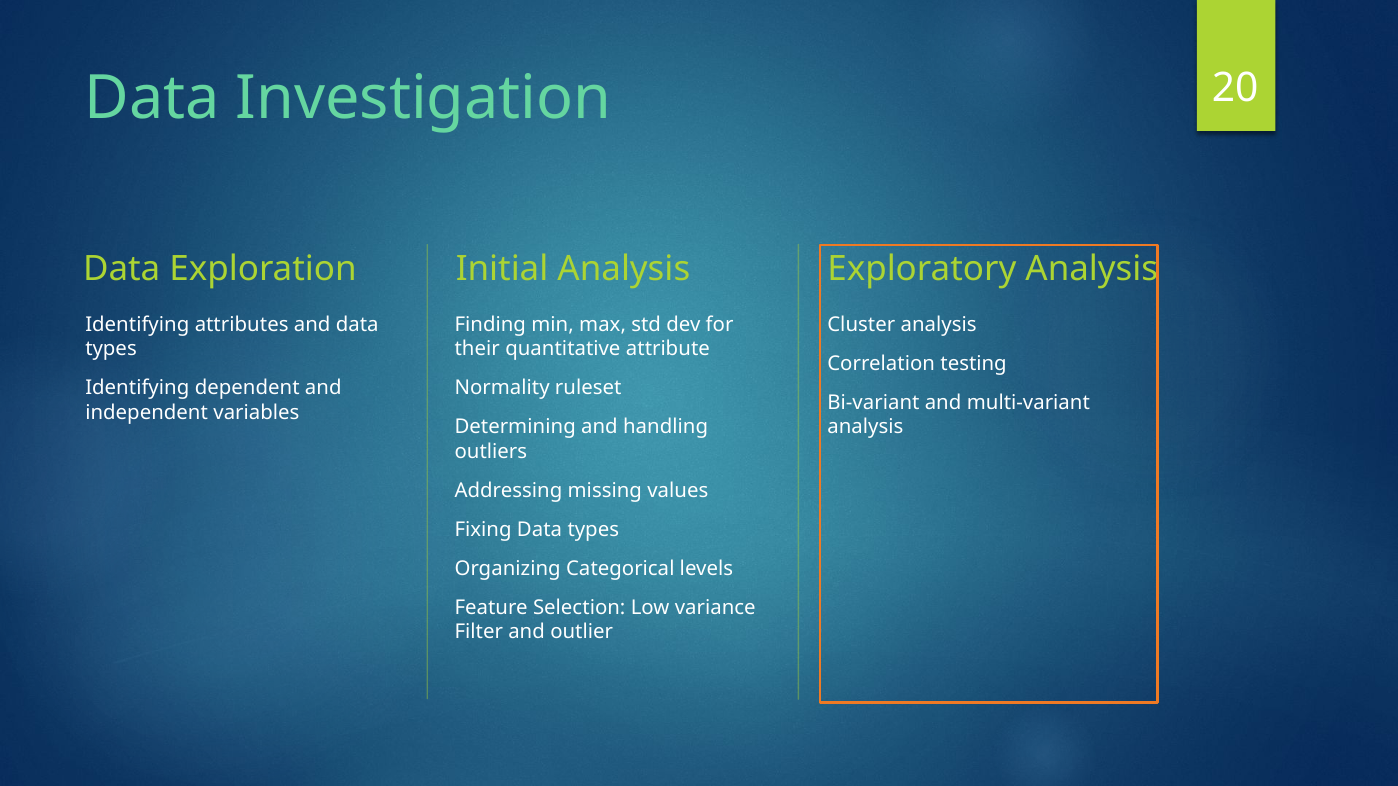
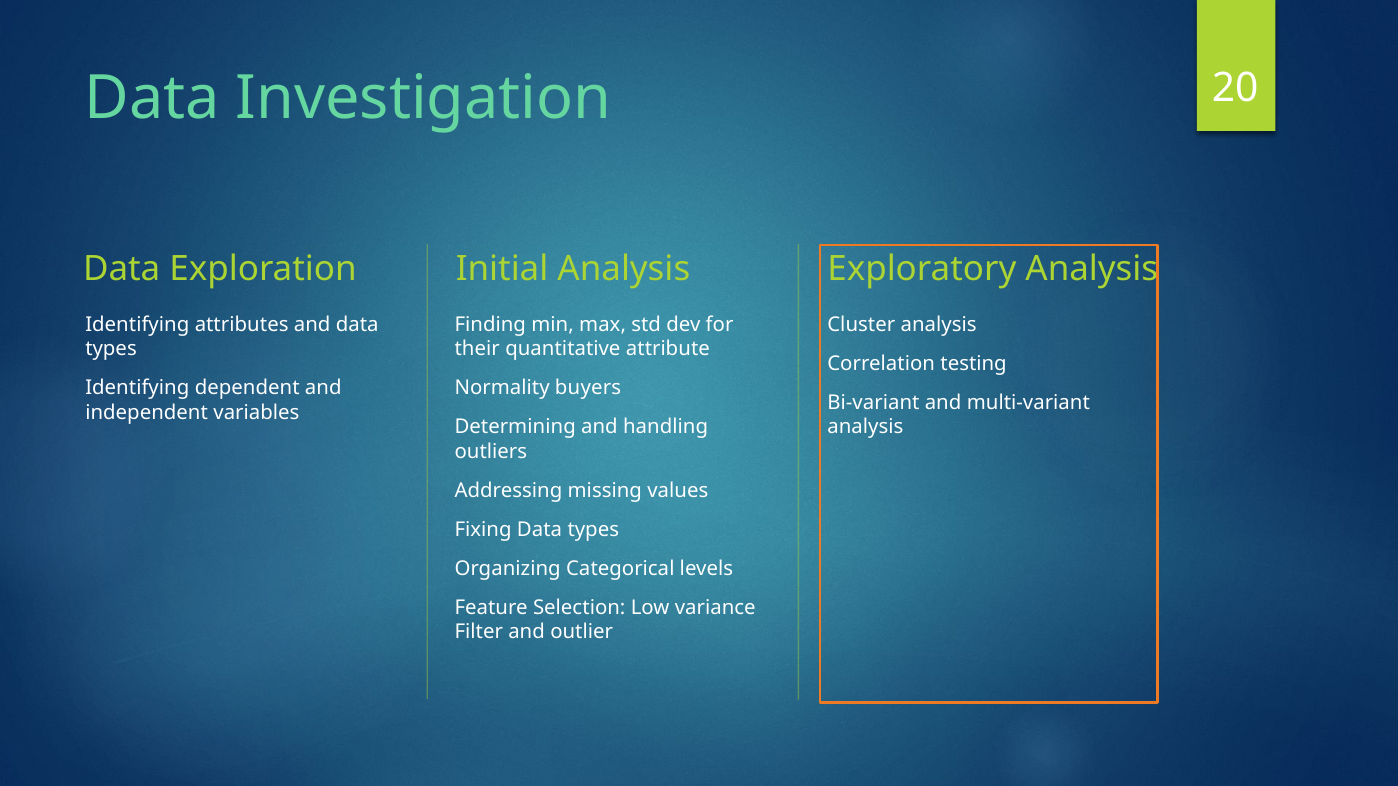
ruleset: ruleset -> buyers
